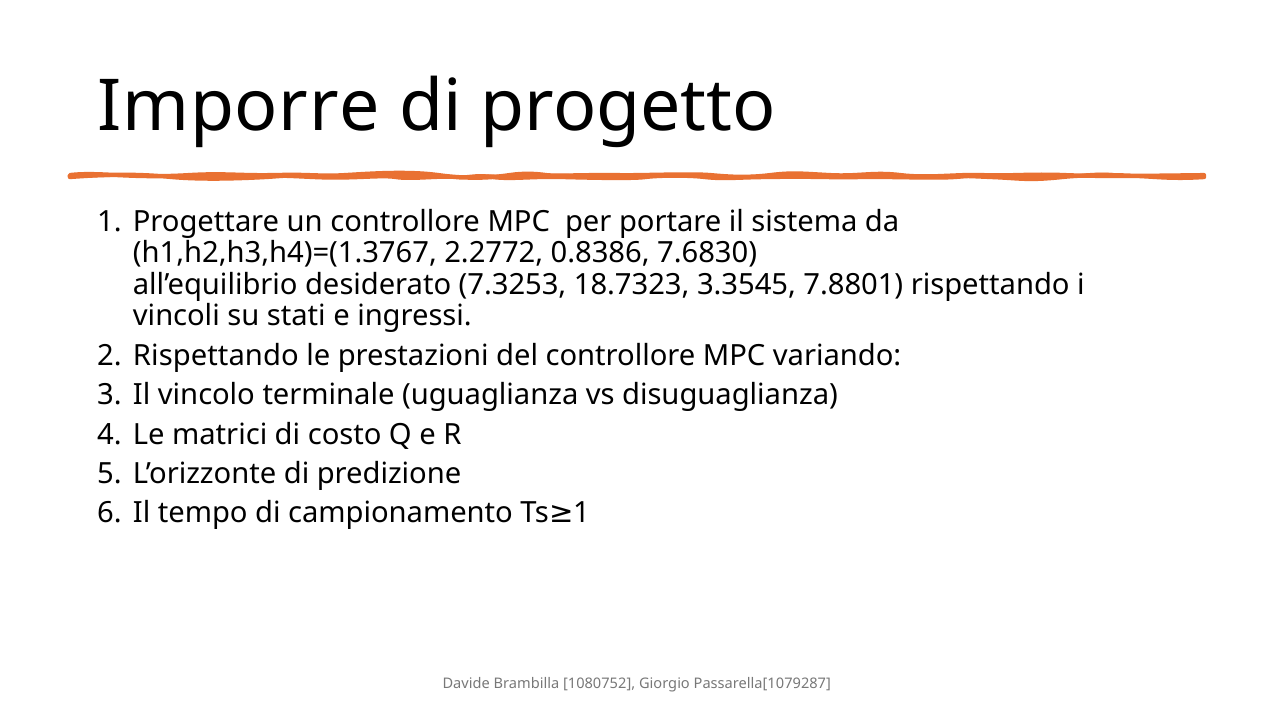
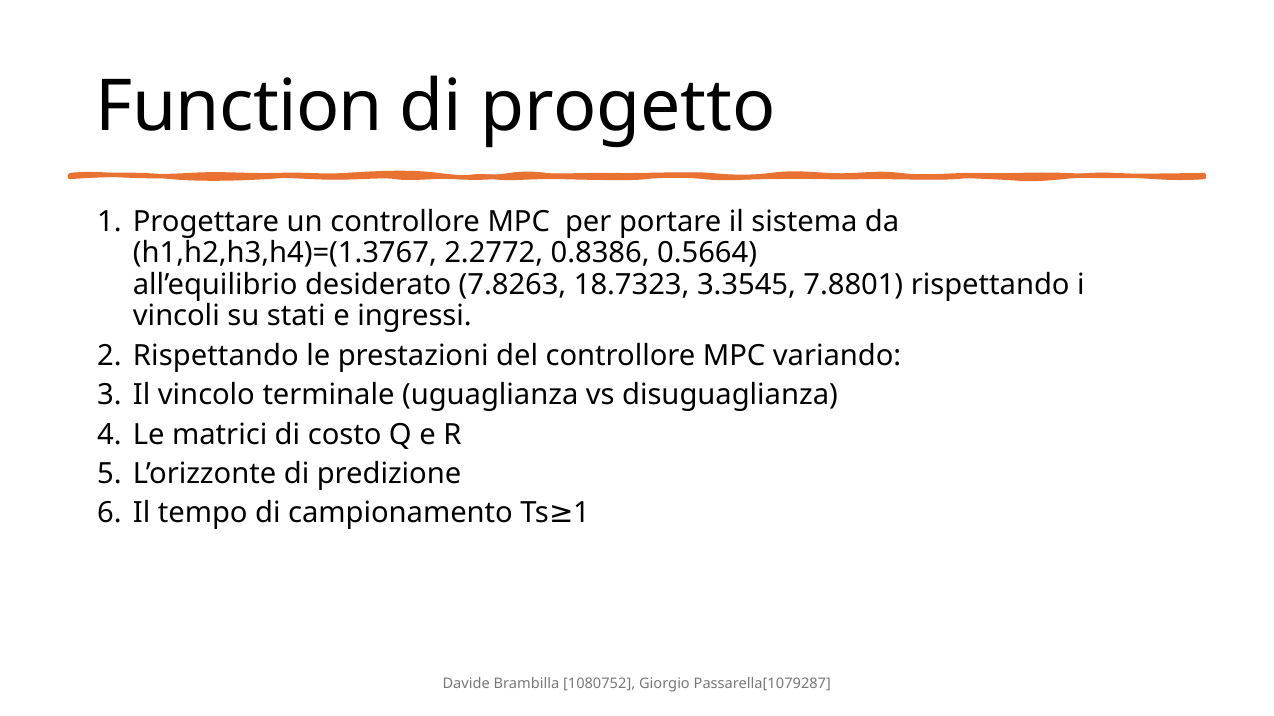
Imporre: Imporre -> Function
7.6830: 7.6830 -> 0.5664
7.3253: 7.3253 -> 7.8263
